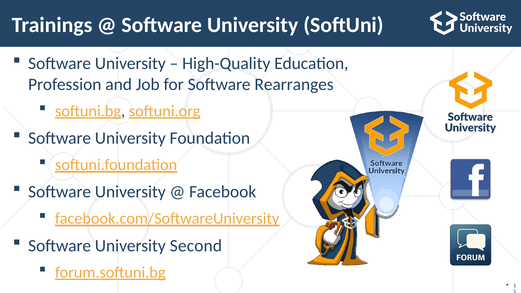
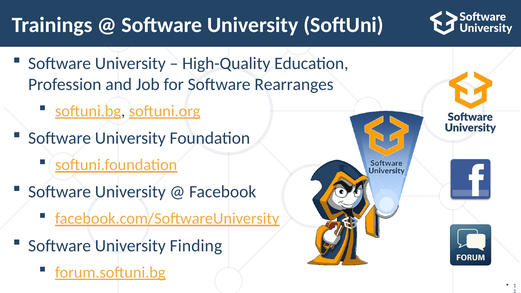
Second: Second -> Finding
